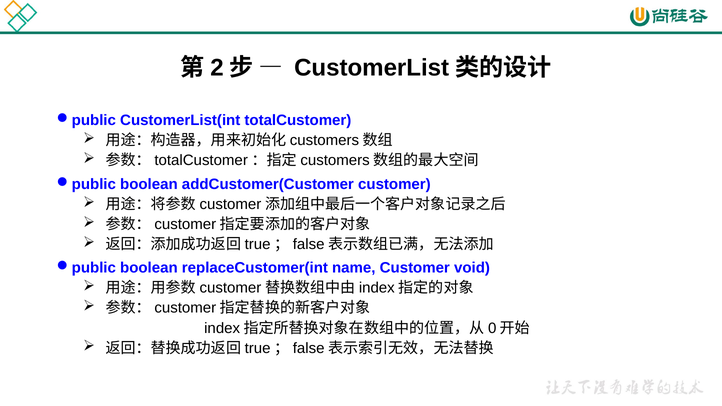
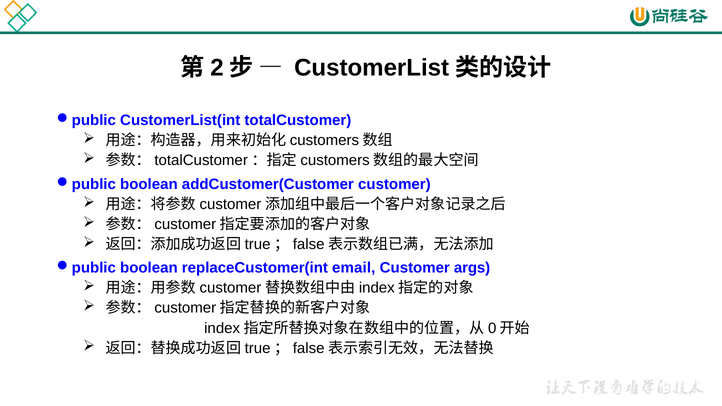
name: name -> email
void: void -> args
